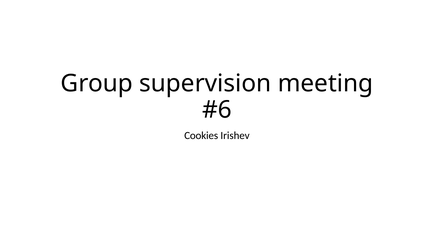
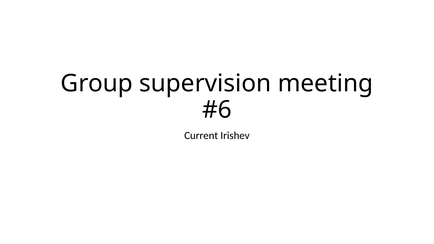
Cookies: Cookies -> Current
